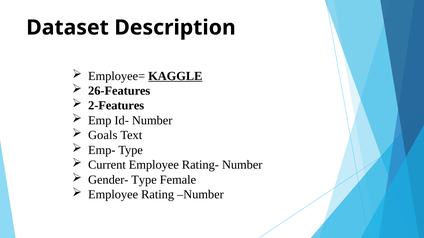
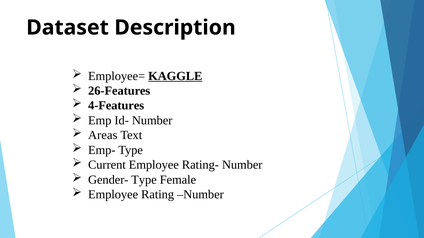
2-Features: 2-Features -> 4-Features
Goals: Goals -> Areas
